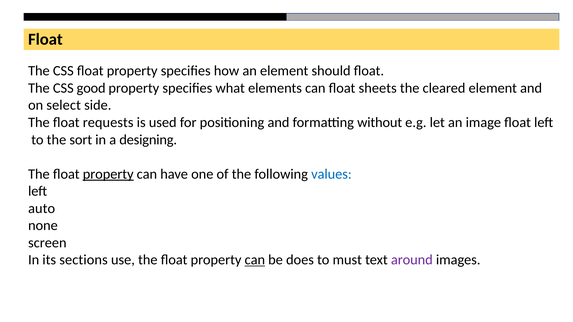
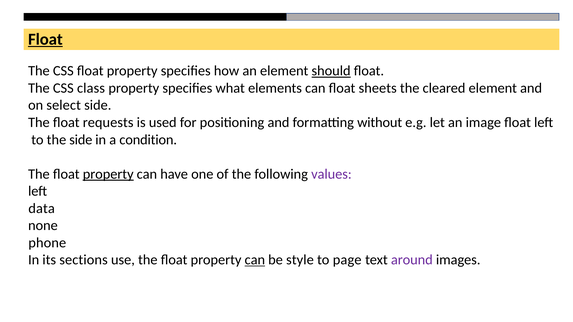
Float at (45, 39) underline: none -> present
should underline: none -> present
good: good -> class
the sort: sort -> side
designing: designing -> condition
values colour: blue -> purple
auto: auto -> data
screen: screen -> phone
does: does -> style
must: must -> page
